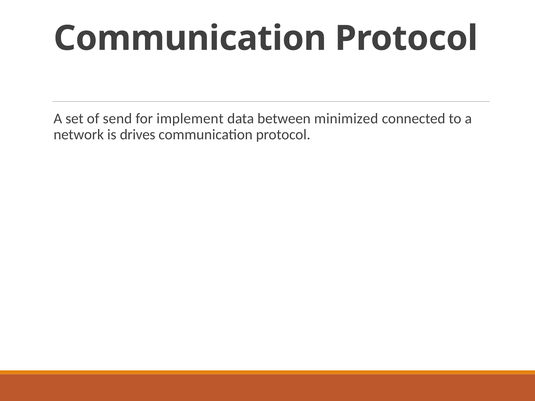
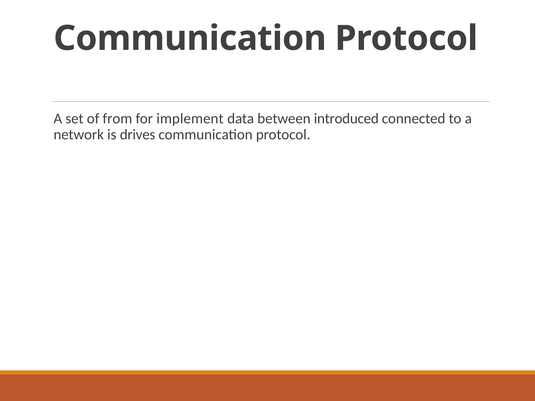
send: send -> from
minimized: minimized -> introduced
